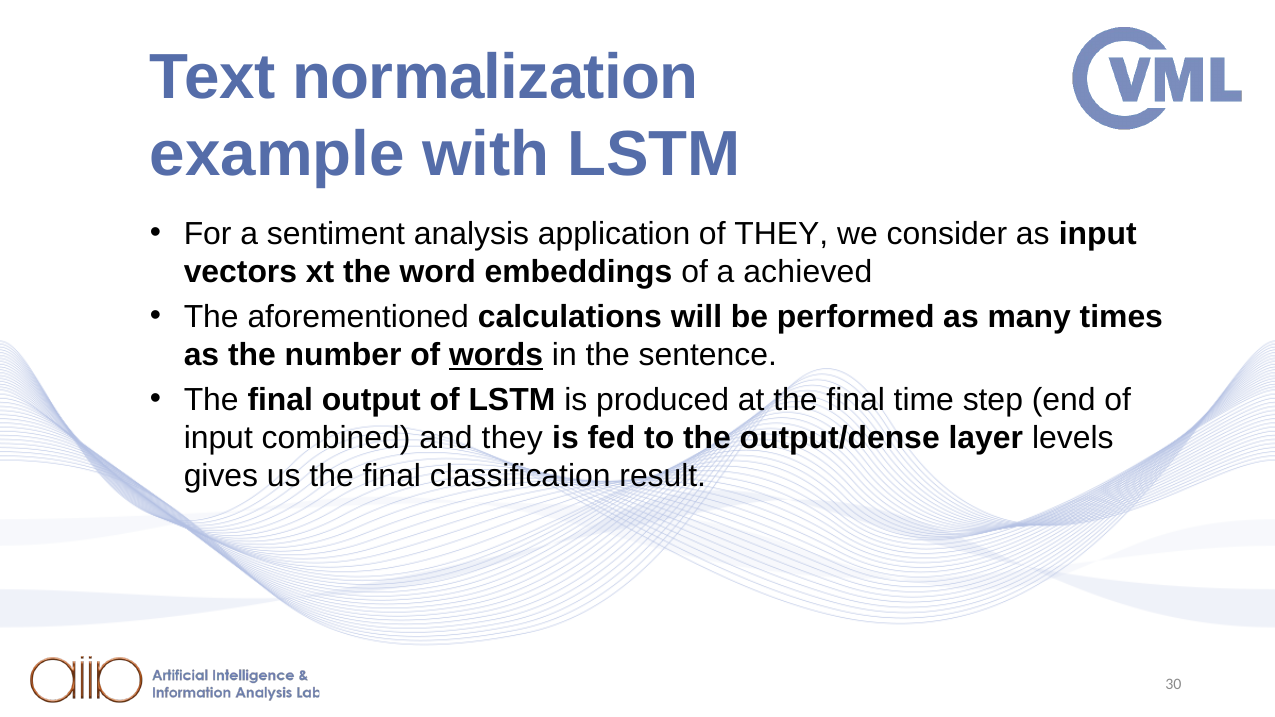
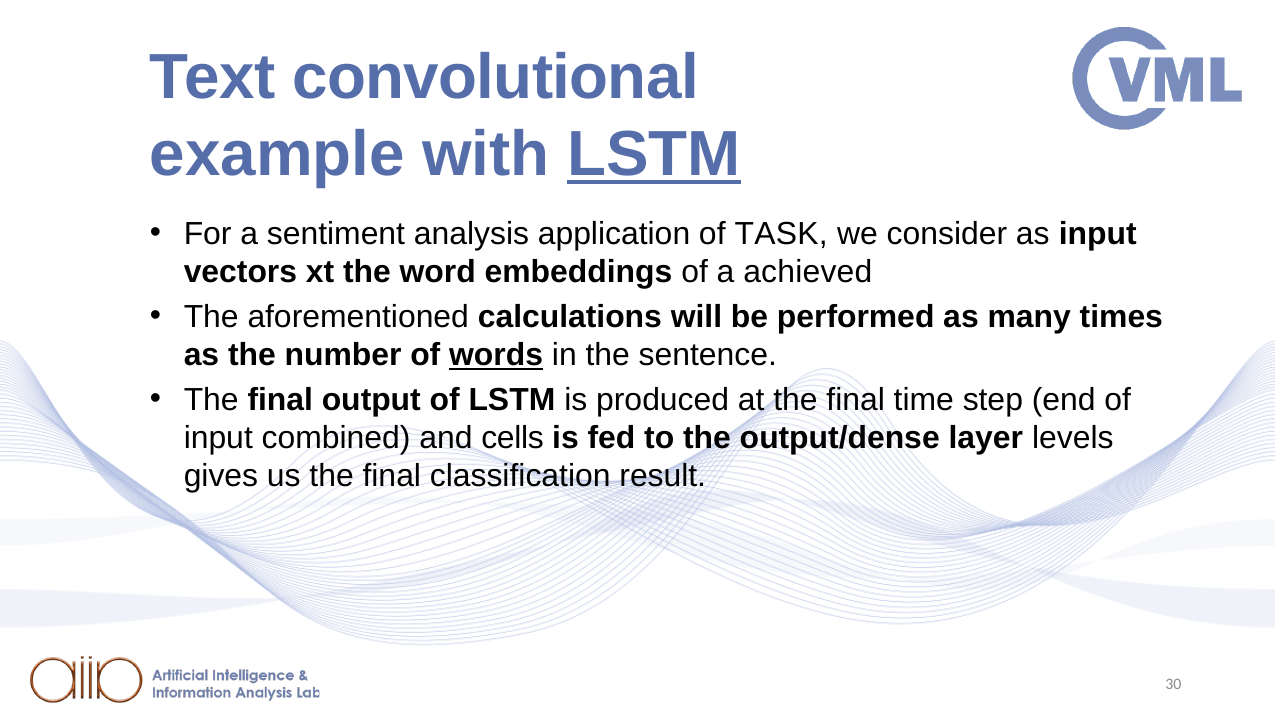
normalization: normalization -> convolutional
LSTM at (654, 154) underline: none -> present
of THEY: THEY -> TASK
and they: they -> cells
